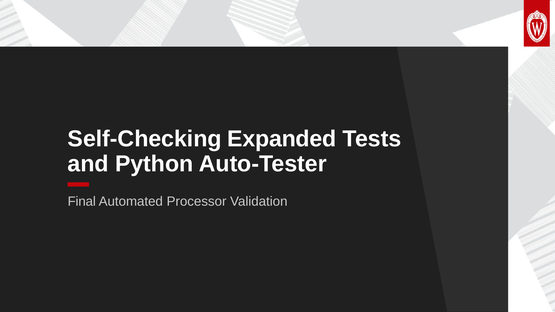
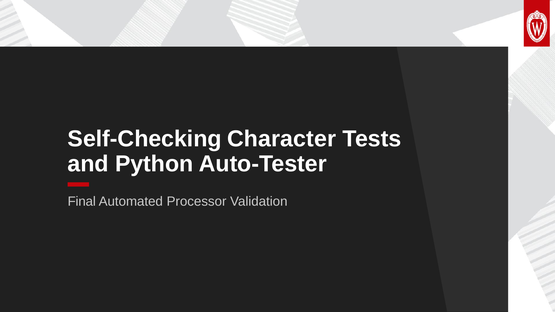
Expanded: Expanded -> Character
